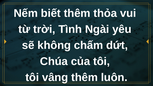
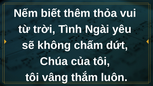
vâng thêm: thêm -> thắm
